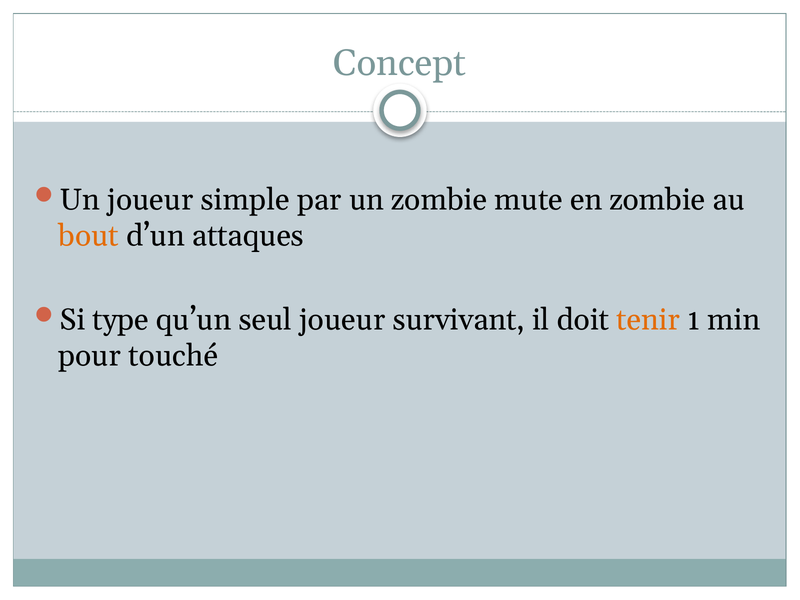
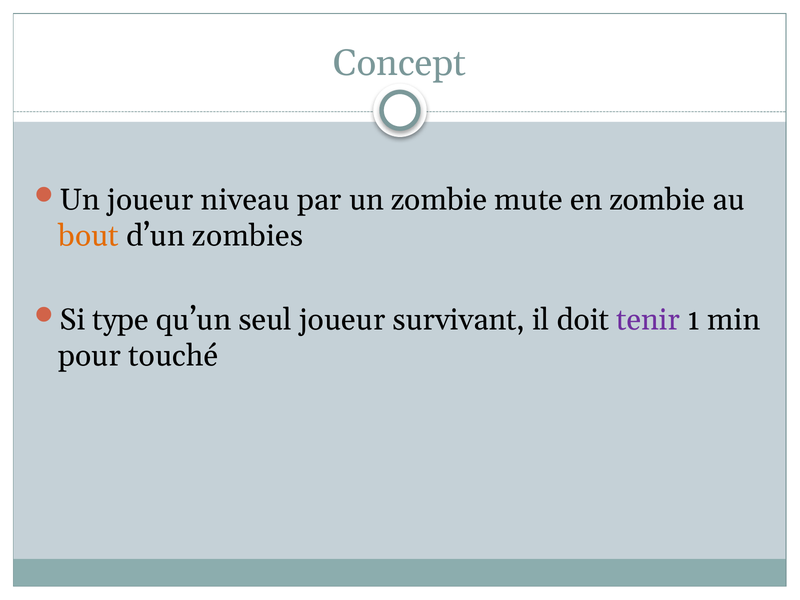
simple: simple -> niveau
attaques: attaques -> zombies
tenir colour: orange -> purple
